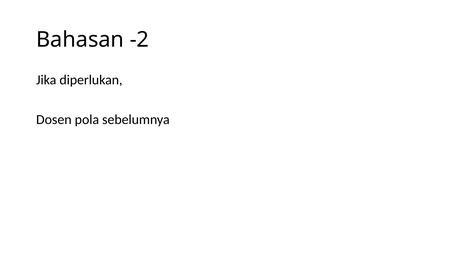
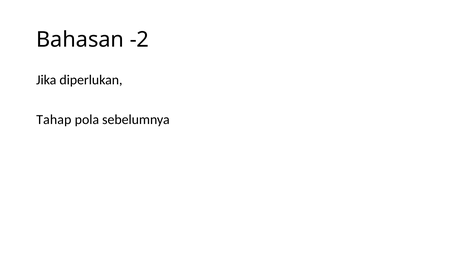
Dosen: Dosen -> Tahap
